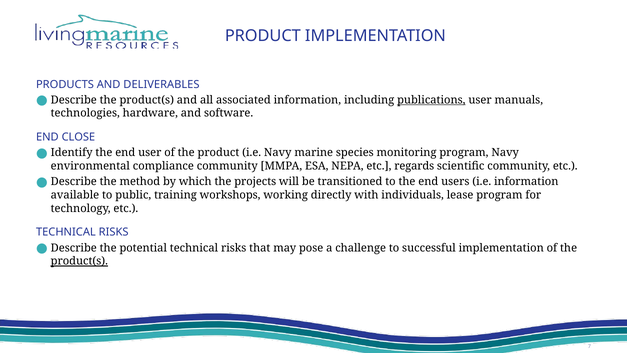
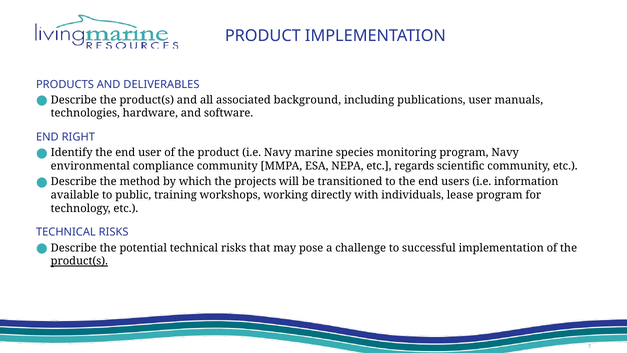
associated information: information -> background
publications underline: present -> none
CLOSE: CLOSE -> RIGHT
